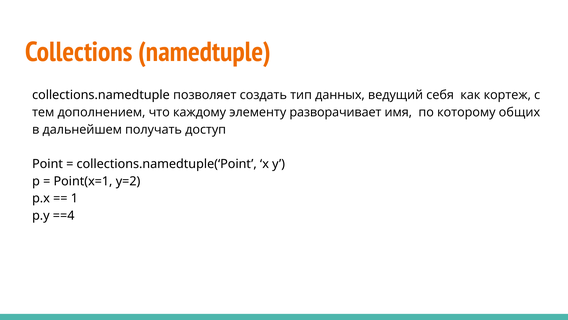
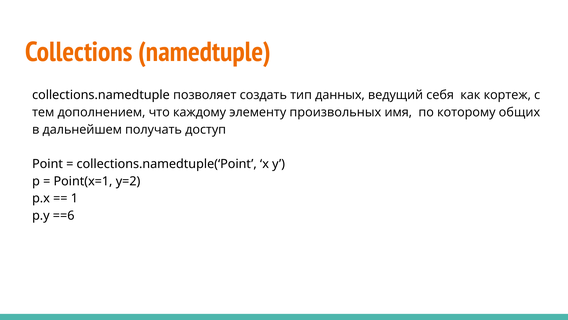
разворачивает: разворачивает -> произвольных
==4: ==4 -> ==6
